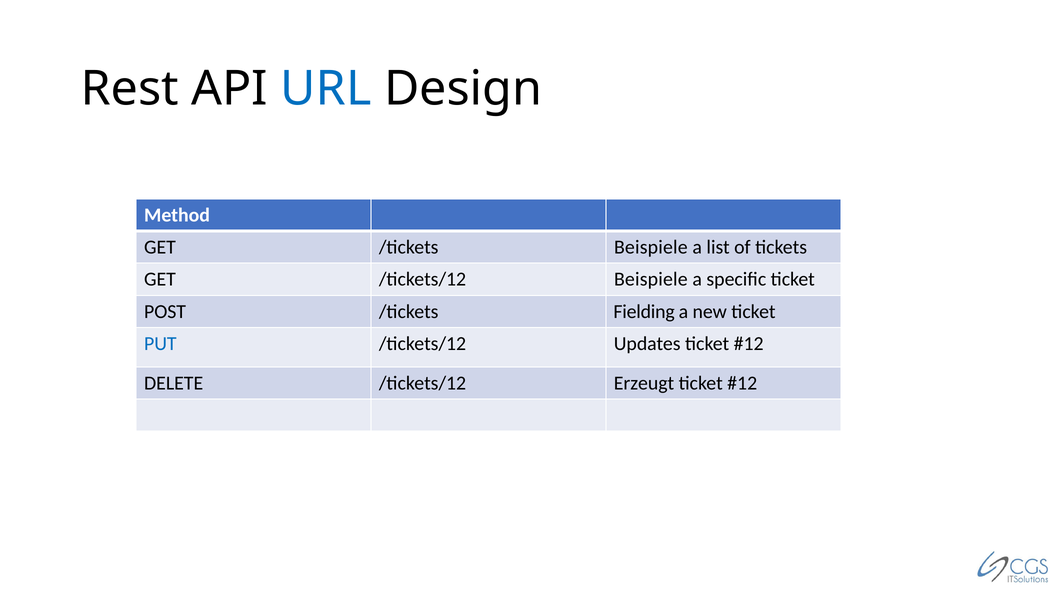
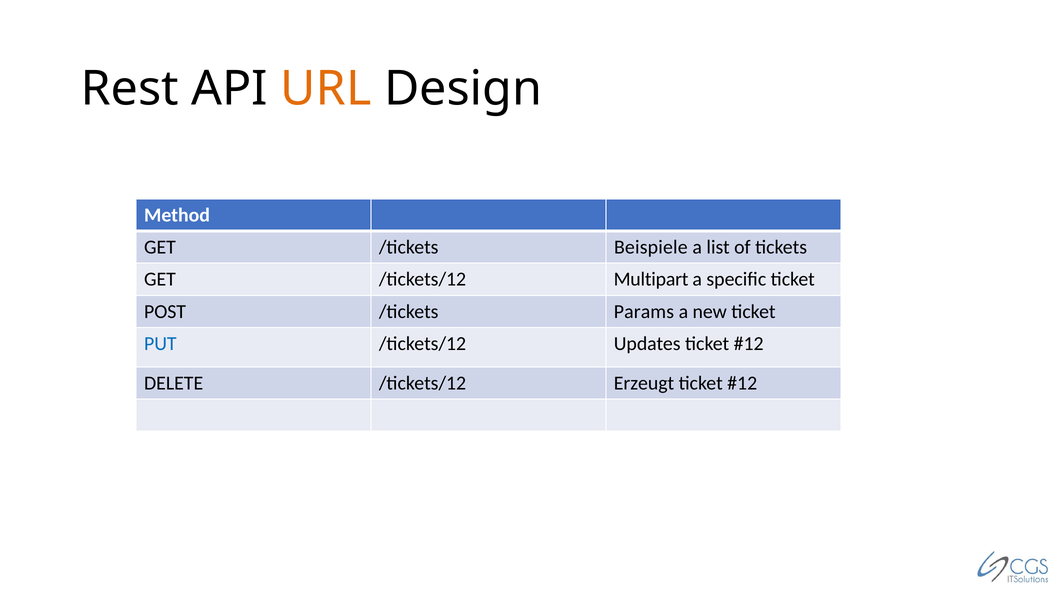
URL colour: blue -> orange
/tickets/12 Beispiele: Beispiele -> Multipart
Fielding: Fielding -> Params
